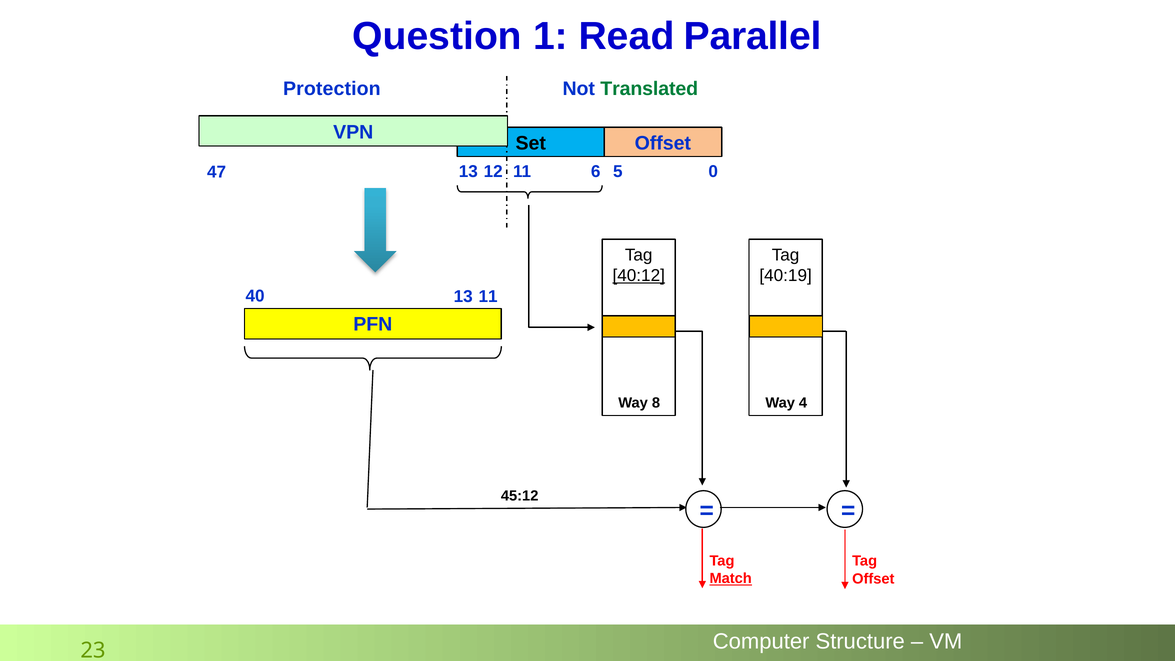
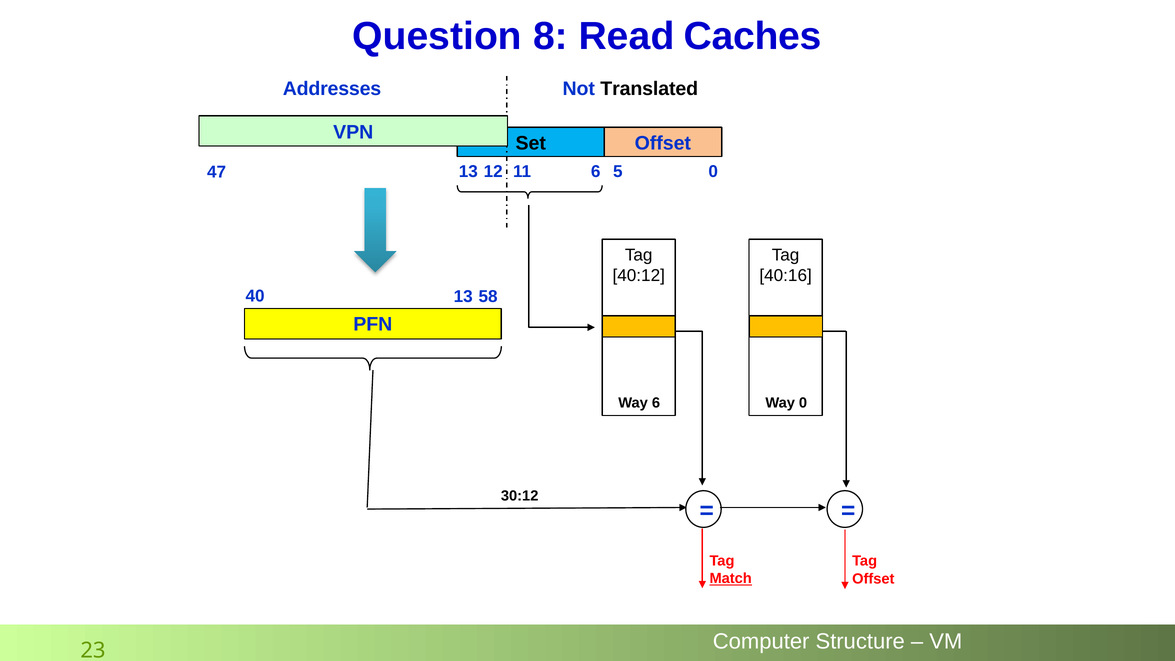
1: 1 -> 8
Parallel: Parallel -> Caches
Protection: Protection -> Addresses
Translated colour: green -> black
40:12 underline: present -> none
40:19: 40:19 -> 40:16
13 11: 11 -> 58
Way 8: 8 -> 6
Way 4: 4 -> 0
45:12: 45:12 -> 30:12
